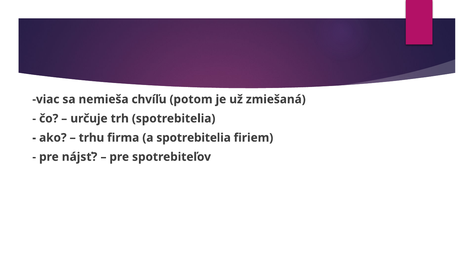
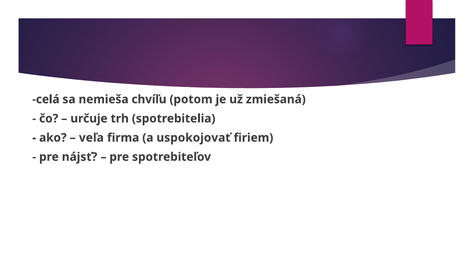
viac: viac -> celá
trhu: trhu -> veľa
a spotrebitelia: spotrebitelia -> uspokojovať
